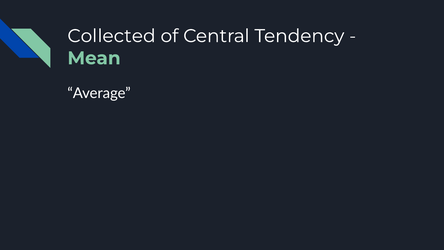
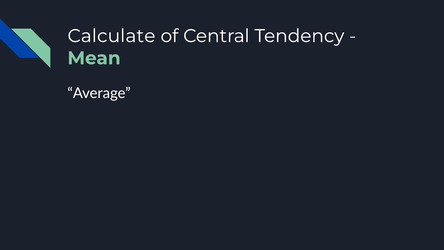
Collected: Collected -> Calculate
